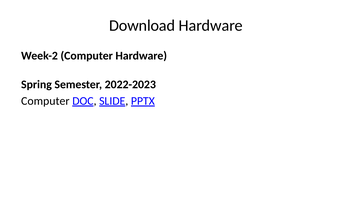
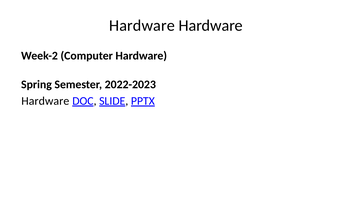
Download at (142, 26): Download -> Hardware
Computer at (45, 101): Computer -> Hardware
